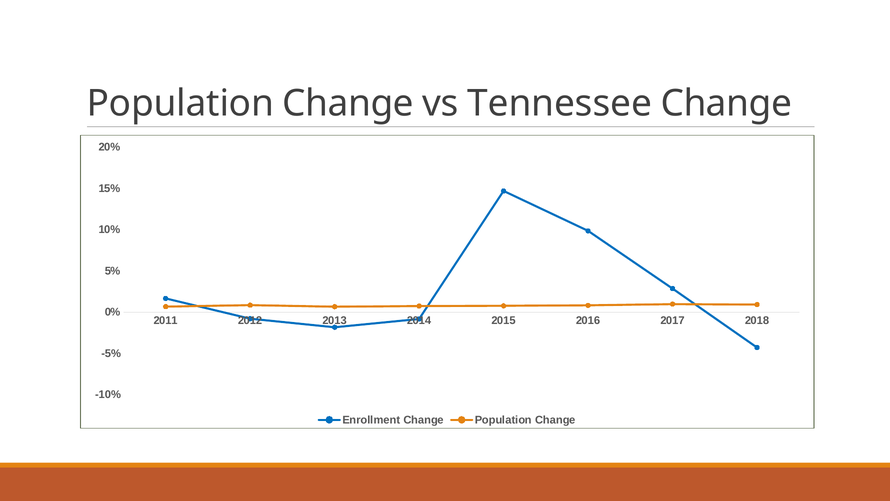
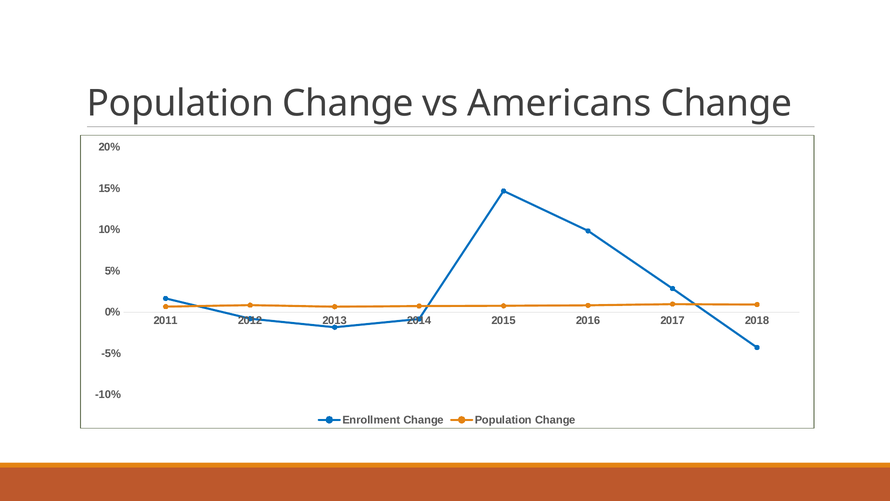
Tennessee: Tennessee -> Americans
